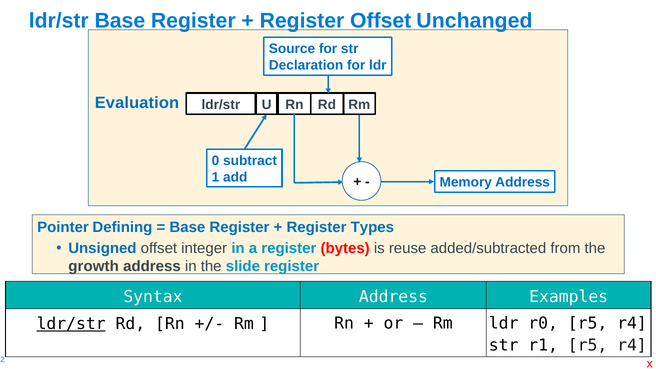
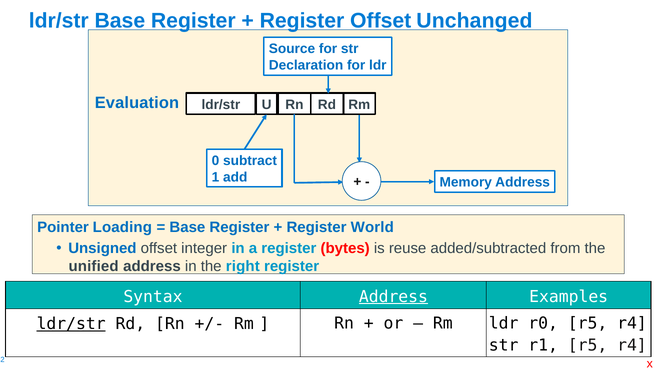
Defining: Defining -> Loading
Types: Types -> World
growth: growth -> unified
slide: slide -> right
Address at (393, 297) underline: none -> present
